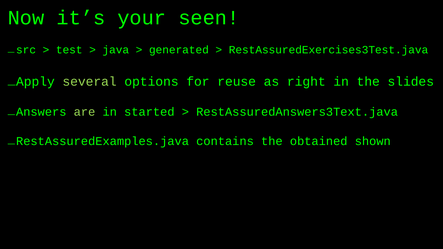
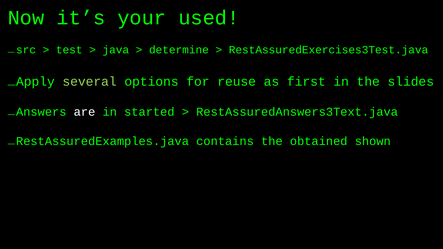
seen: seen -> used
generated: generated -> determine
right: right -> first
are colour: light green -> white
